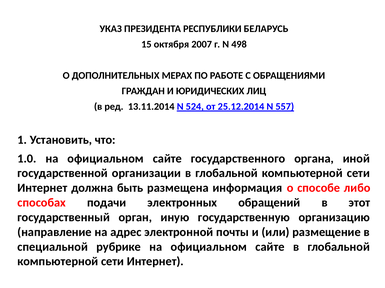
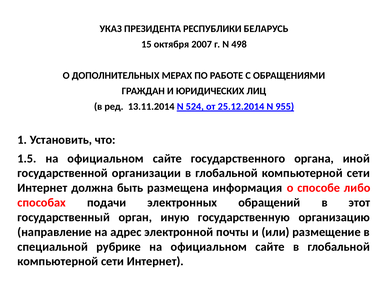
557: 557 -> 955
1.0: 1.0 -> 1.5
